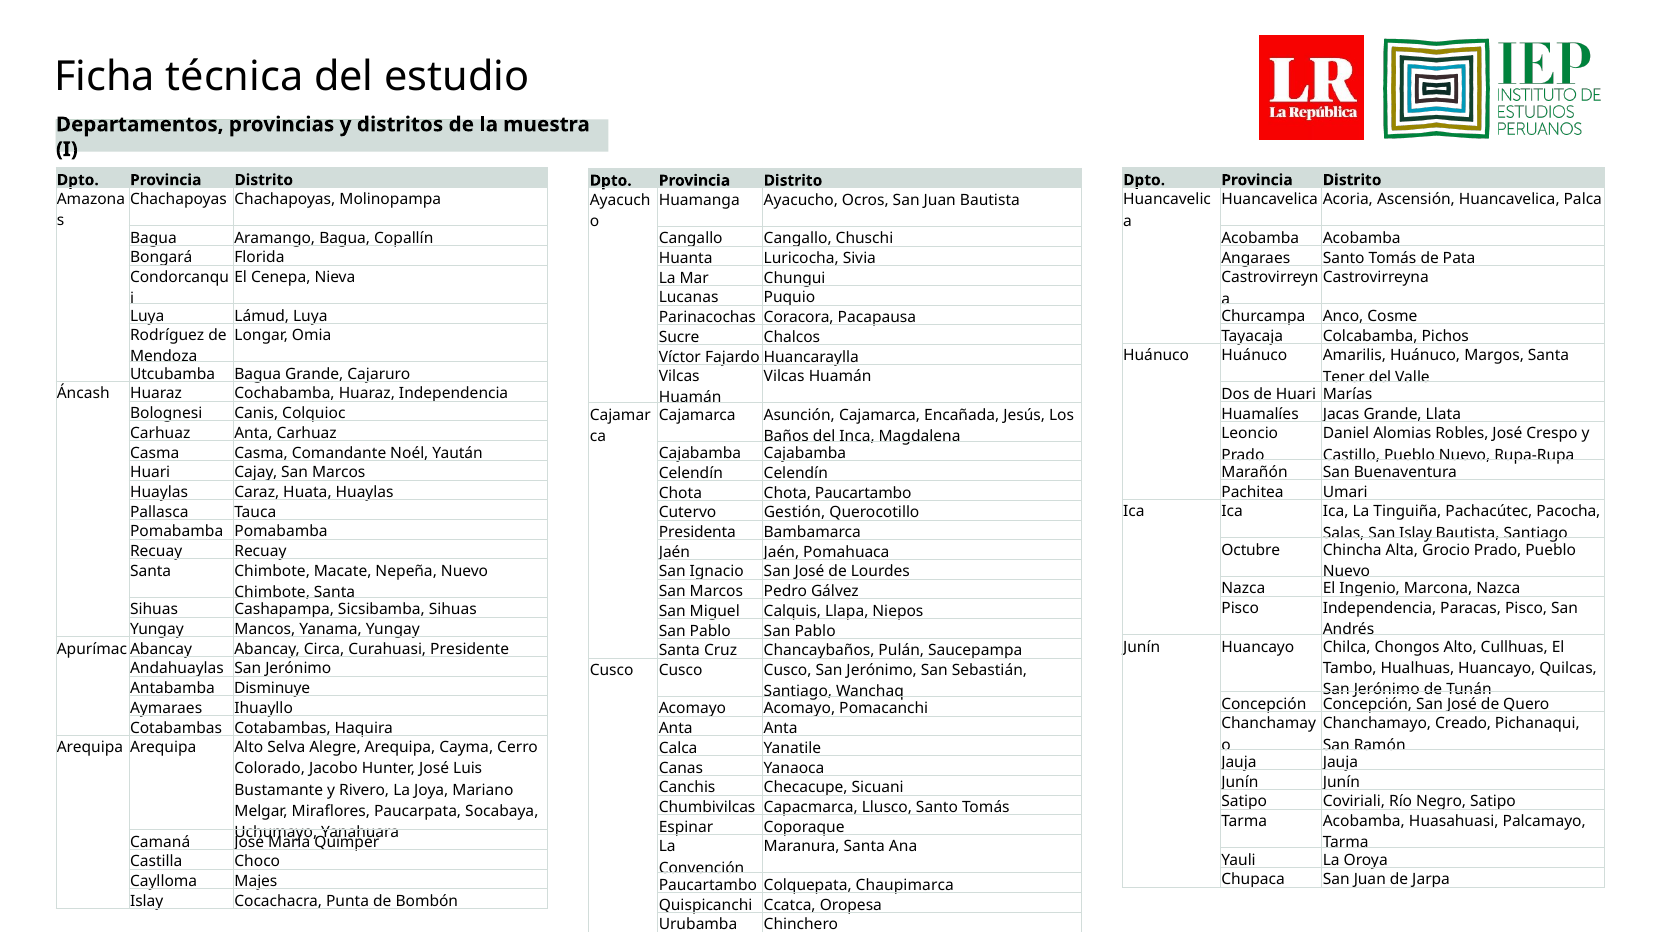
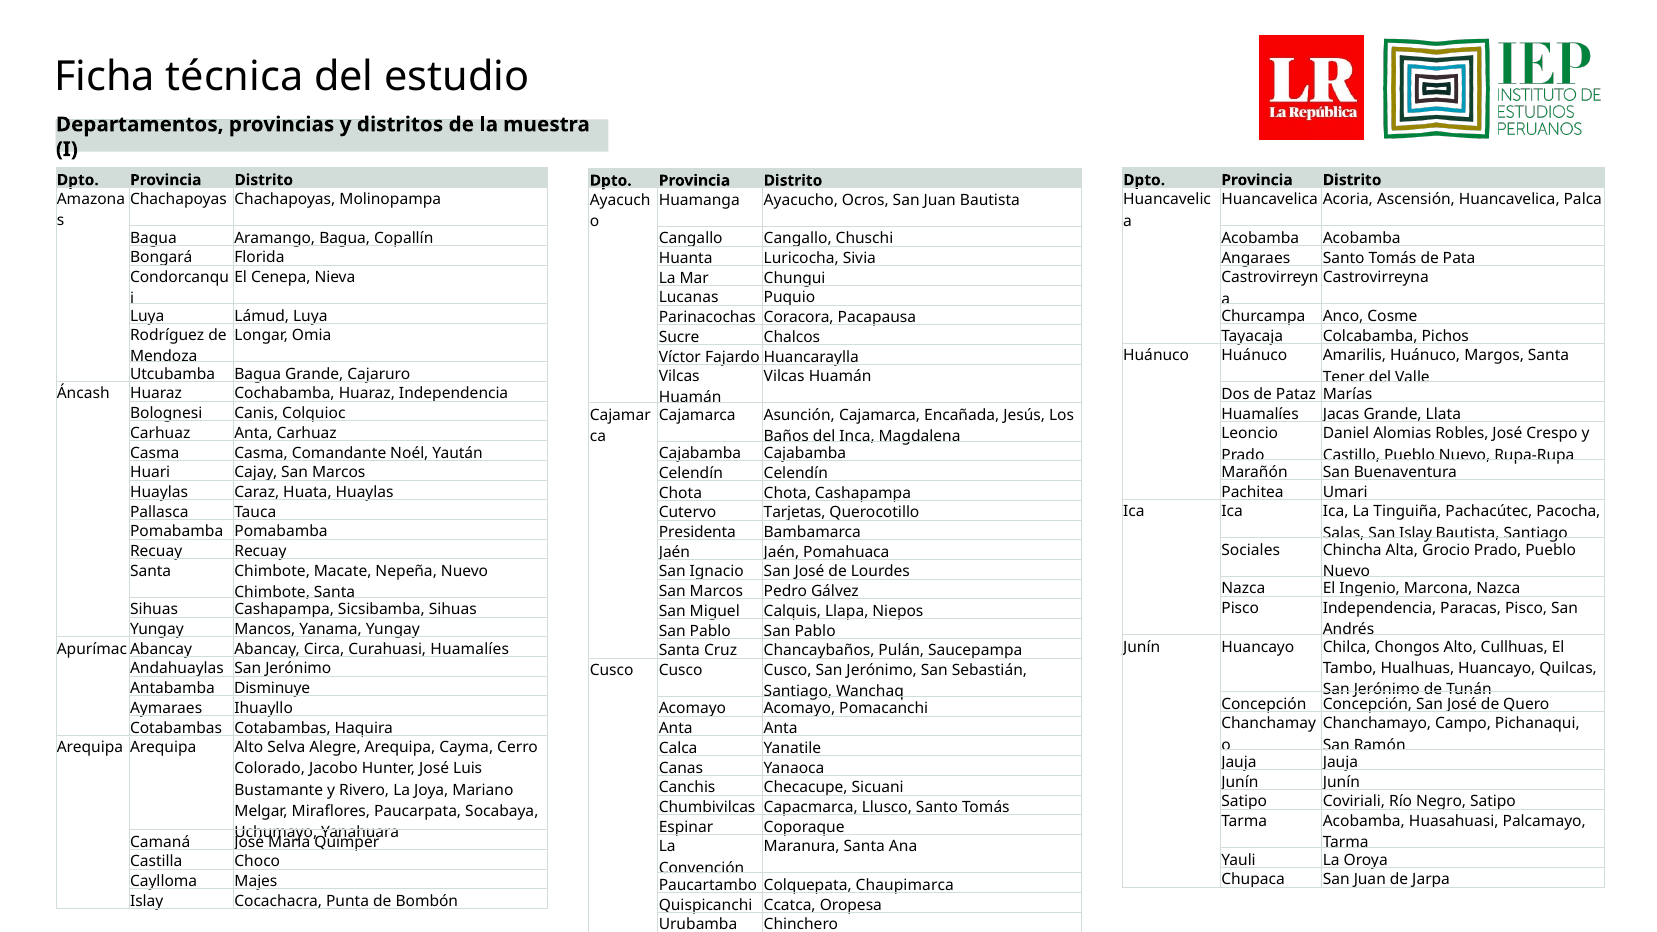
de Huari: Huari -> Pataz
Chota Paucartambo: Paucartambo -> Cashapampa
Gestión: Gestión -> Tarjetas
Octubre: Octubre -> Sociales
Curahuasi Presidente: Presidente -> Huamalíes
Creado: Creado -> Campo
